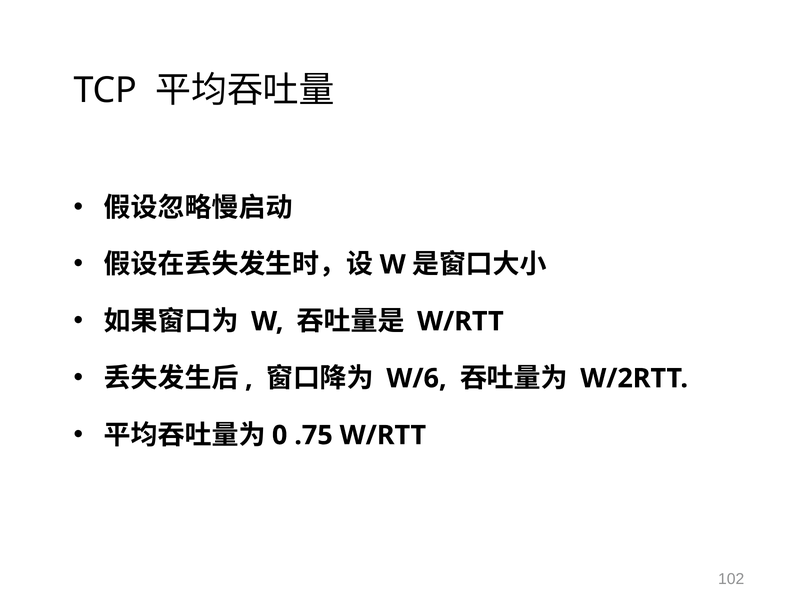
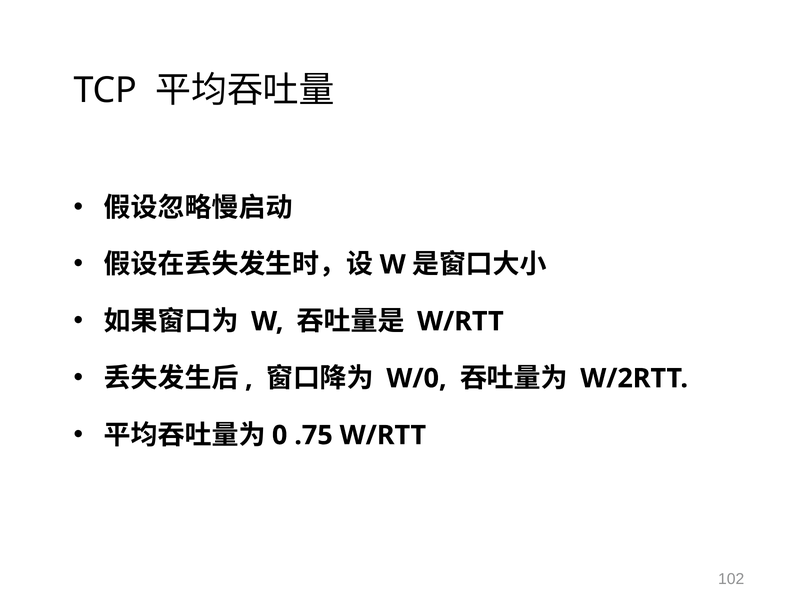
W/6: W/6 -> W/0
